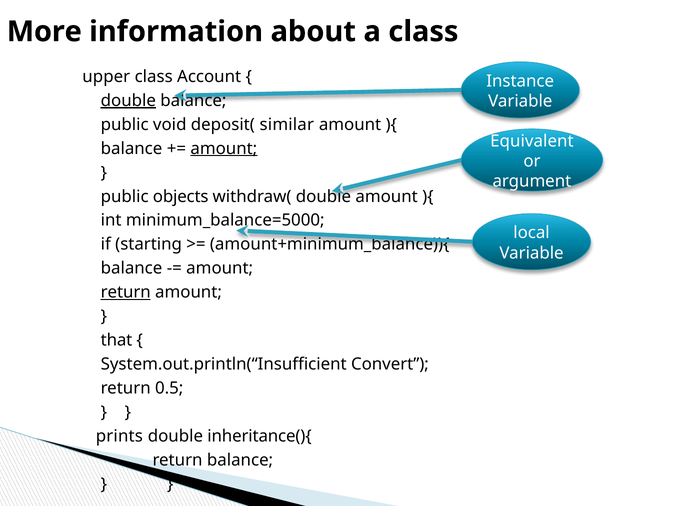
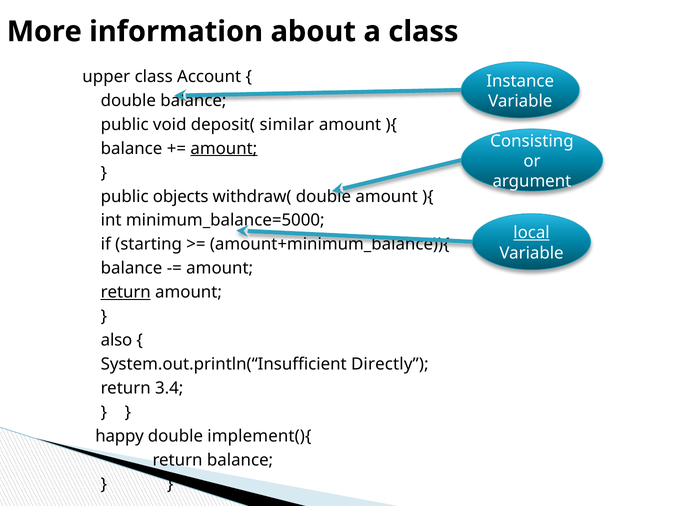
double at (128, 101) underline: present -> none
Equivalent: Equivalent -> Consisting
local underline: none -> present
that: that -> also
Convert: Convert -> Directly
0.5: 0.5 -> 3.4
prints: prints -> happy
inheritance(){: inheritance(){ -> implement(){
